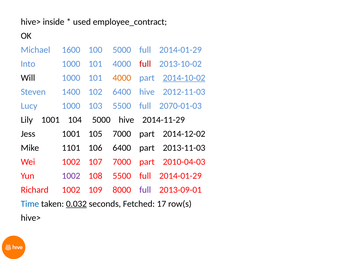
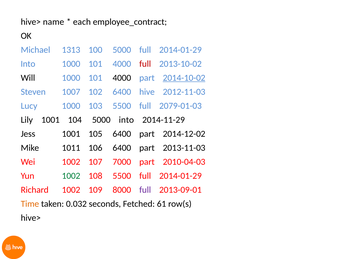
inside: inside -> name
used: used -> each
1600: 1600 -> 1313
4000 at (122, 78) colour: orange -> black
1400: 1400 -> 1007
2070-01-03: 2070-01-03 -> 2079-01-03
5000 hive: hive -> into
105 7000: 7000 -> 6400
1101: 1101 -> 1011
1002 at (71, 176) colour: purple -> green
Time colour: blue -> orange
0.032 underline: present -> none
17: 17 -> 61
